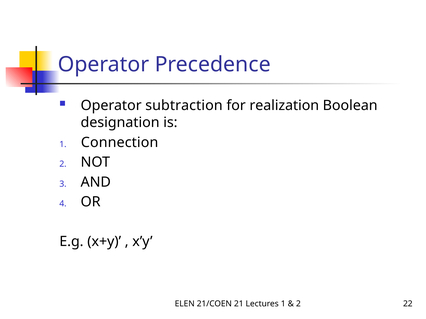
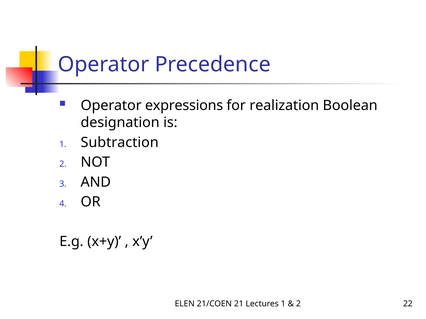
subtraction: subtraction -> expressions
Connection: Connection -> Subtraction
